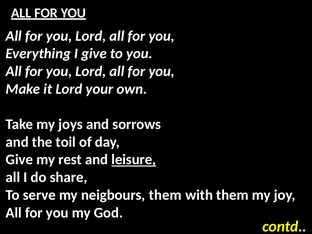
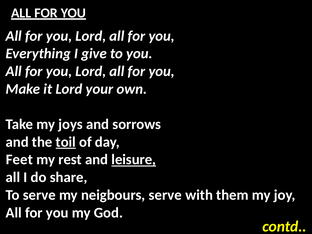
toil underline: none -> present
Give at (19, 160): Give -> Feet
neigbours them: them -> serve
